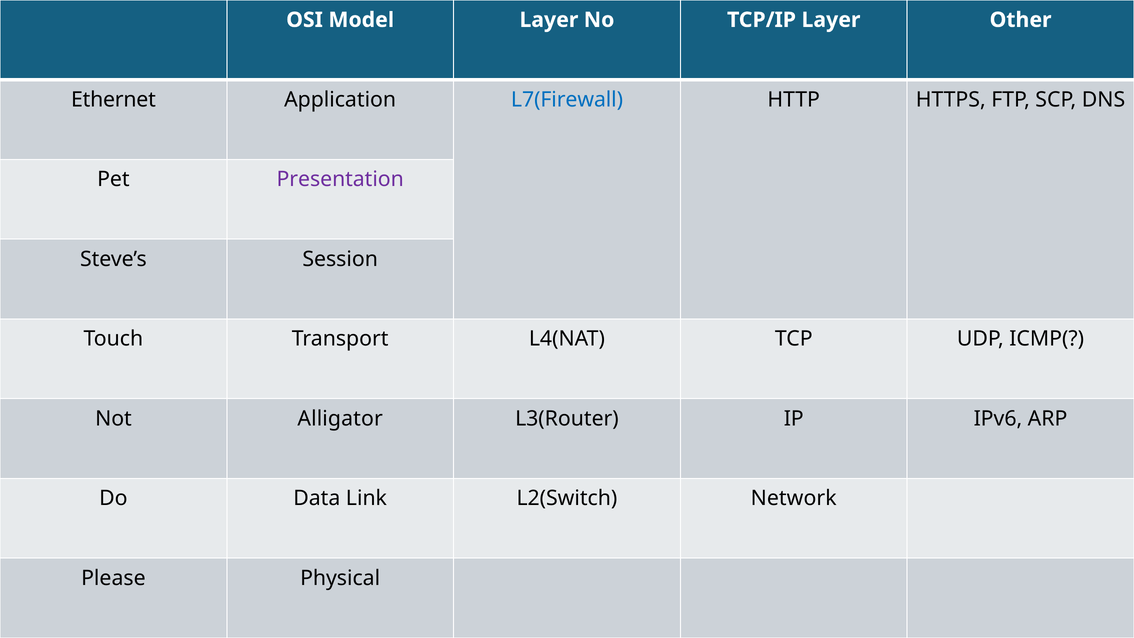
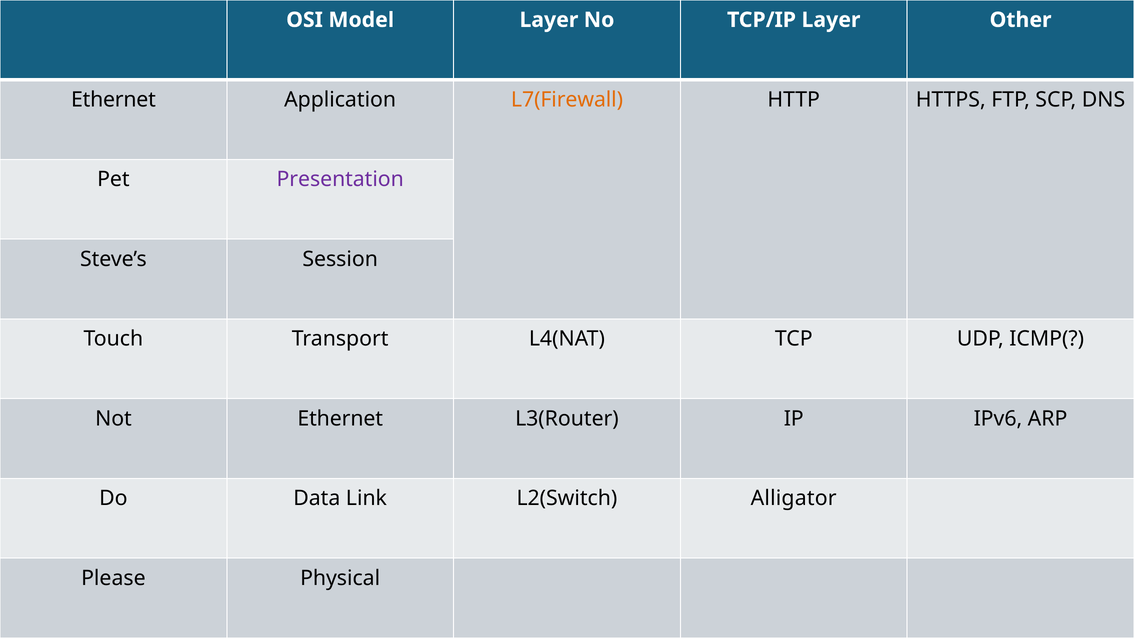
L7(Firewall colour: blue -> orange
Not Alligator: Alligator -> Ethernet
Network: Network -> Alligator
